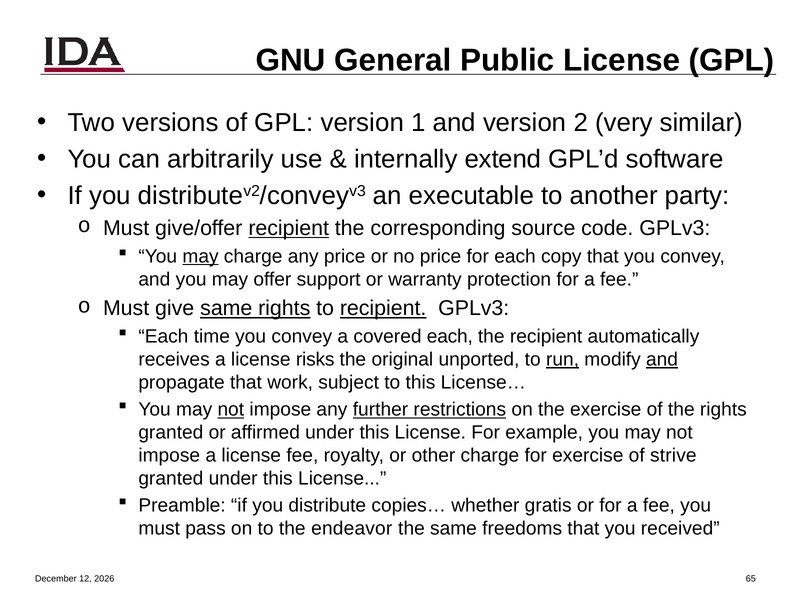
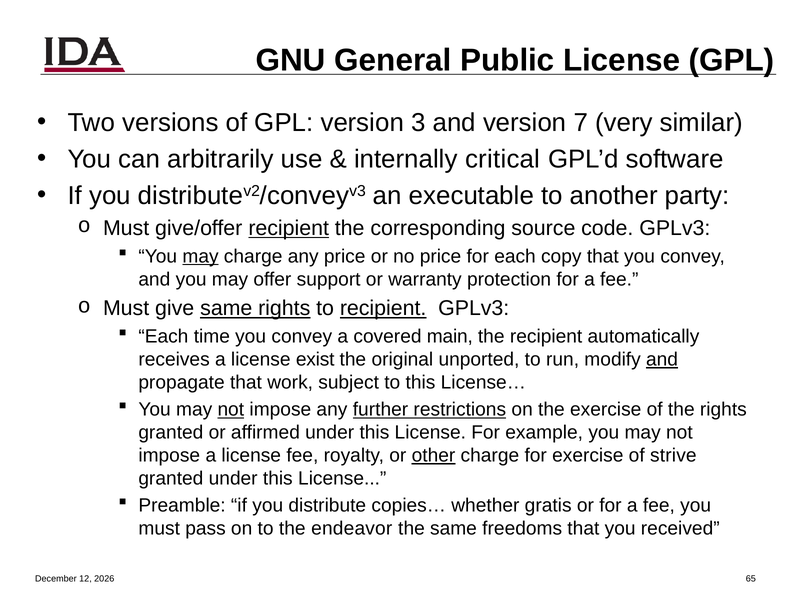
1: 1 -> 3
2: 2 -> 7
extend: extend -> critical
covered each: each -> main
risks: risks -> exist
run underline: present -> none
other underline: none -> present
